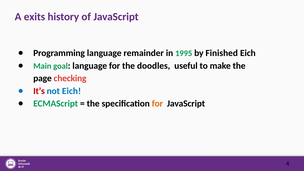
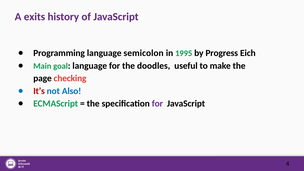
remainder: remainder -> semicolon
Finished: Finished -> Progress
not Eich: Eich -> Also
for at (157, 104) colour: orange -> purple
